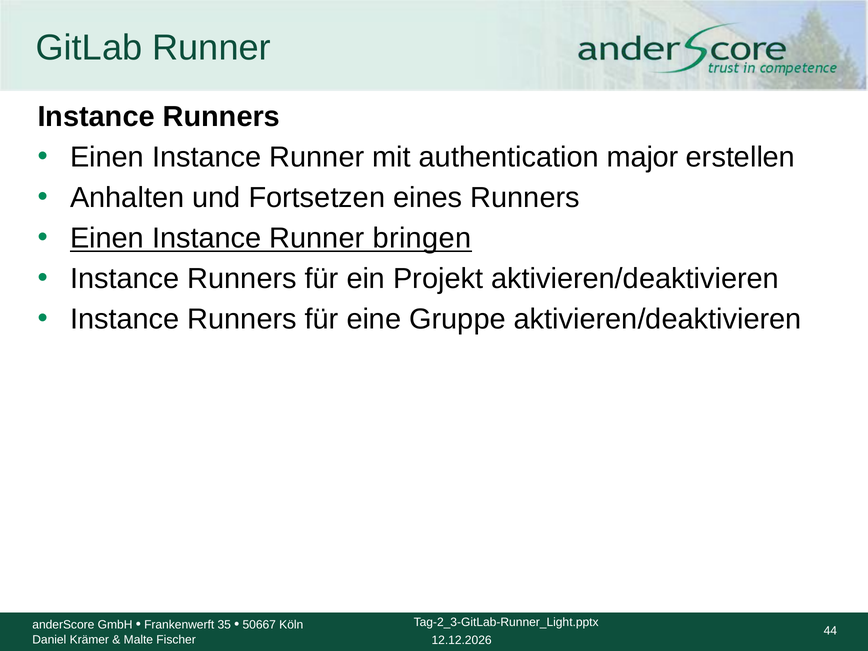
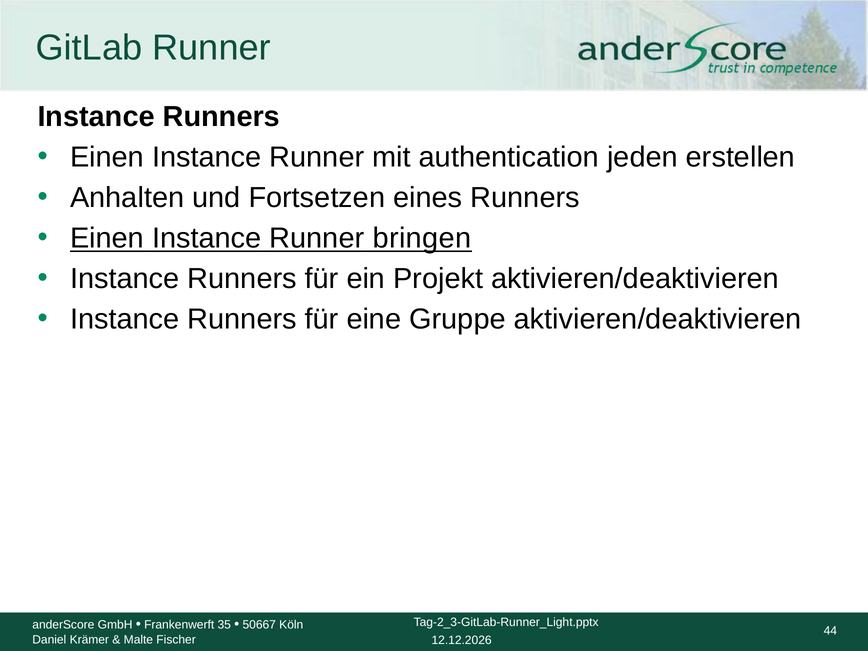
major: major -> jeden
